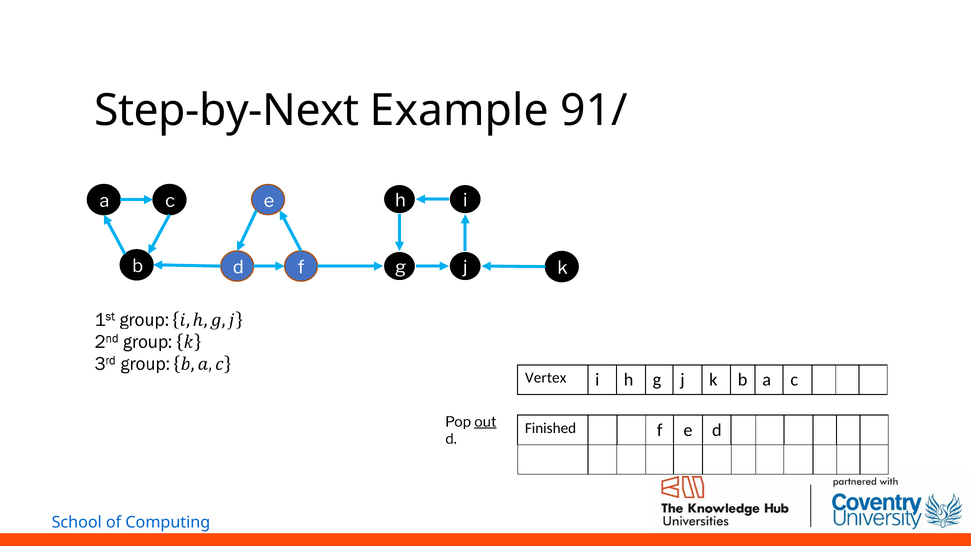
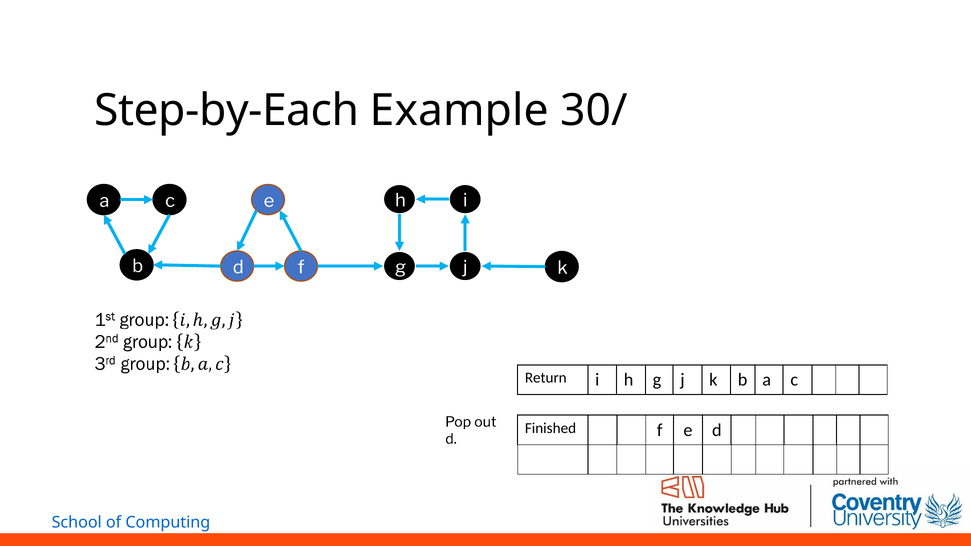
Step-by-Next: Step-by-Next -> Step-by-Each
91/: 91/ -> 30/
Vertex: Vertex -> Return
out underline: present -> none
